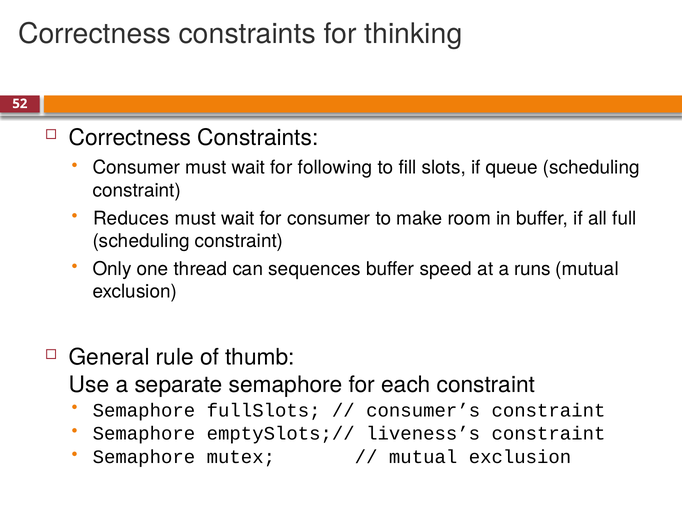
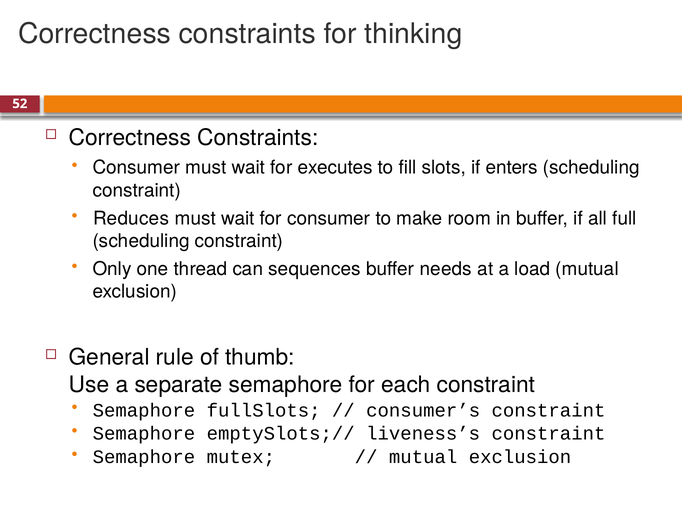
following: following -> executes
queue: queue -> enters
speed: speed -> needs
runs: runs -> load
